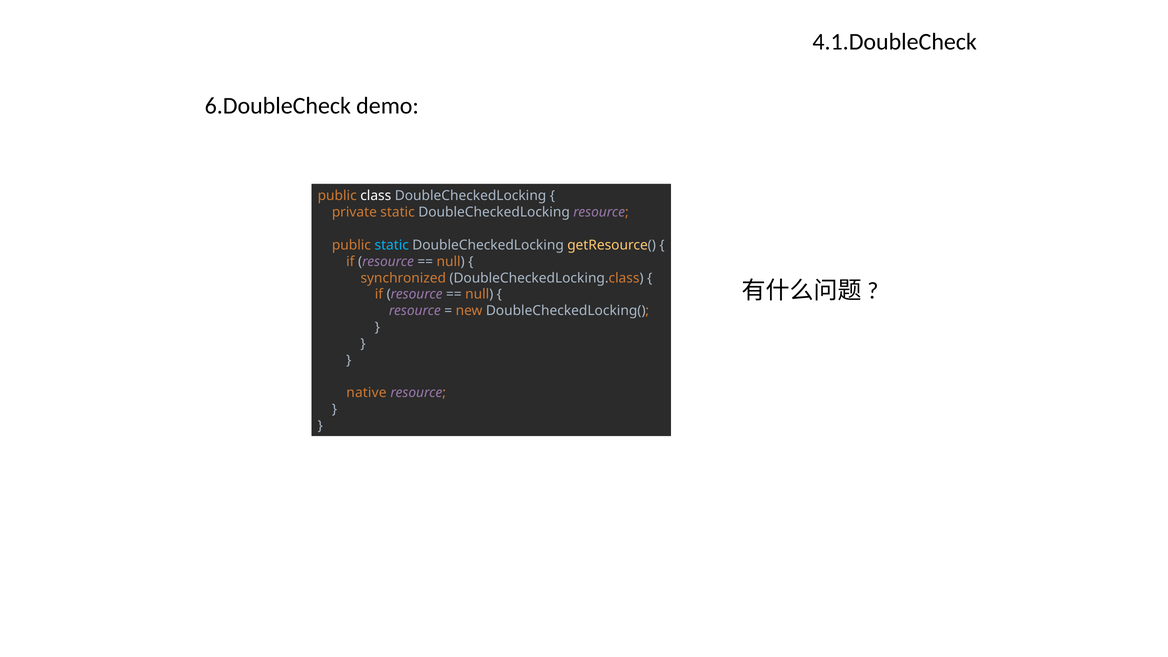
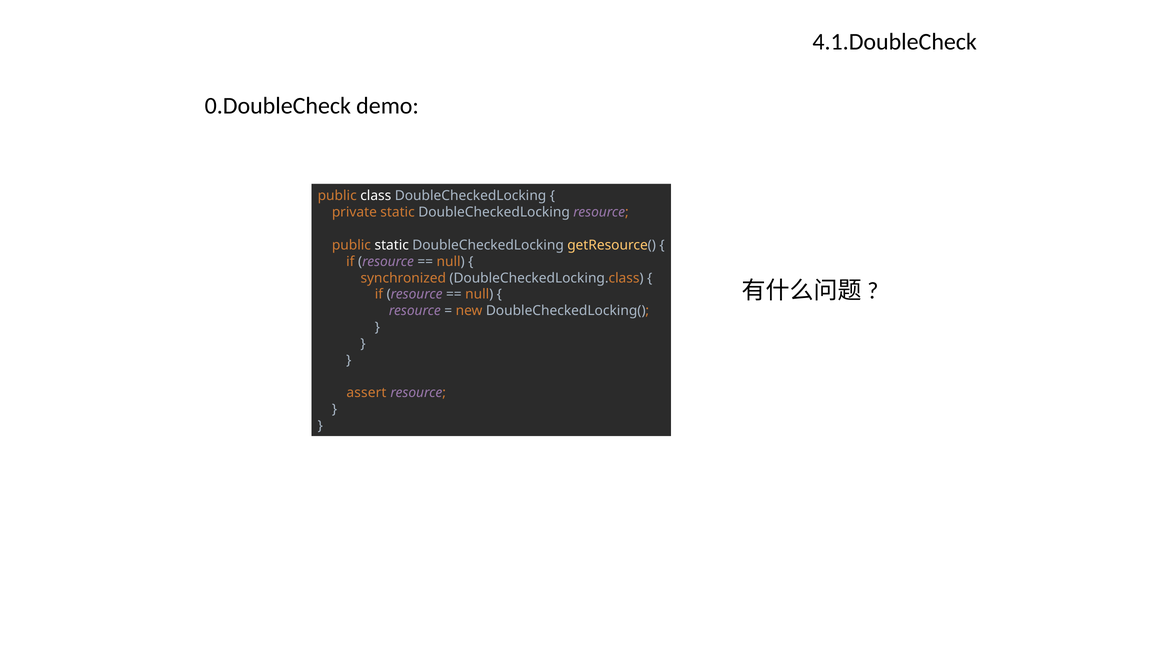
6.DoubleCheck: 6.DoubleCheck -> 0.DoubleCheck
static at (392, 245) colour: light blue -> white
native: native -> assert
